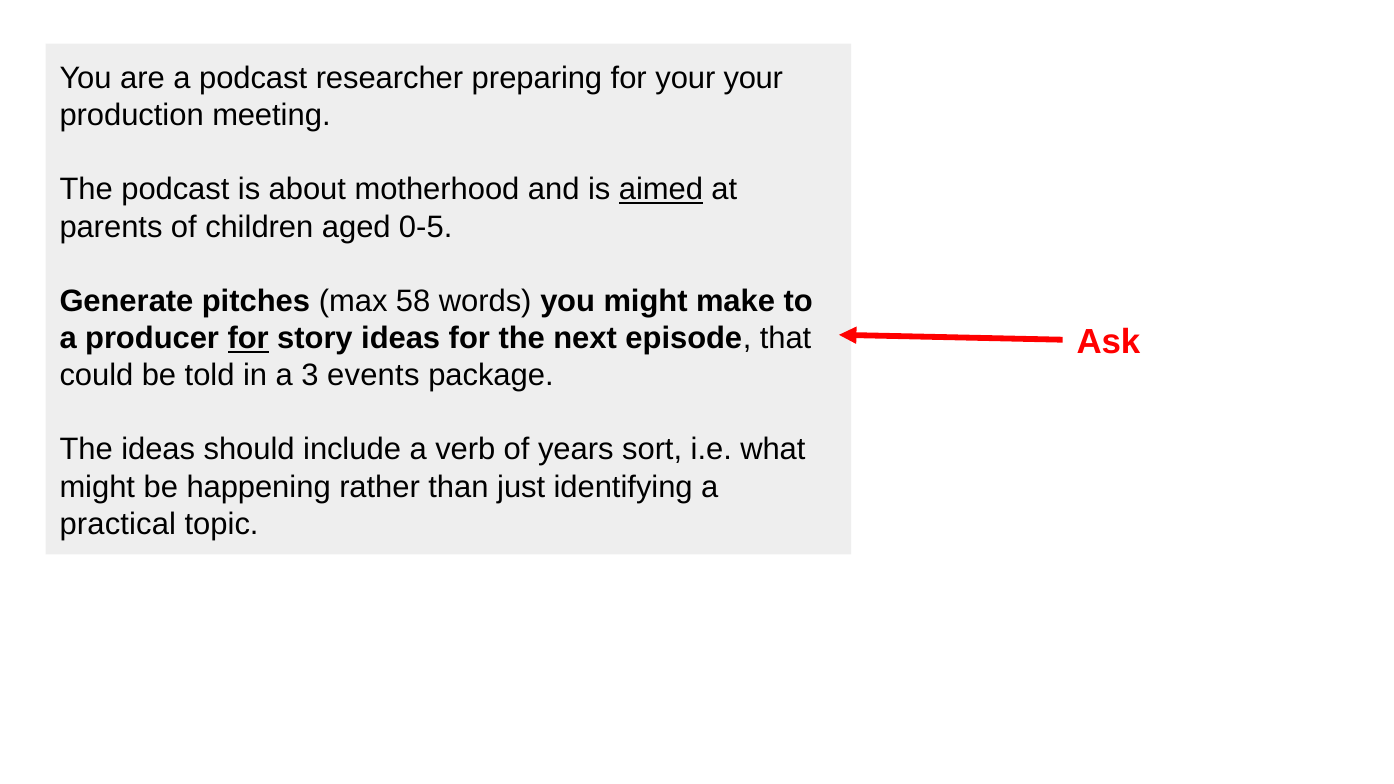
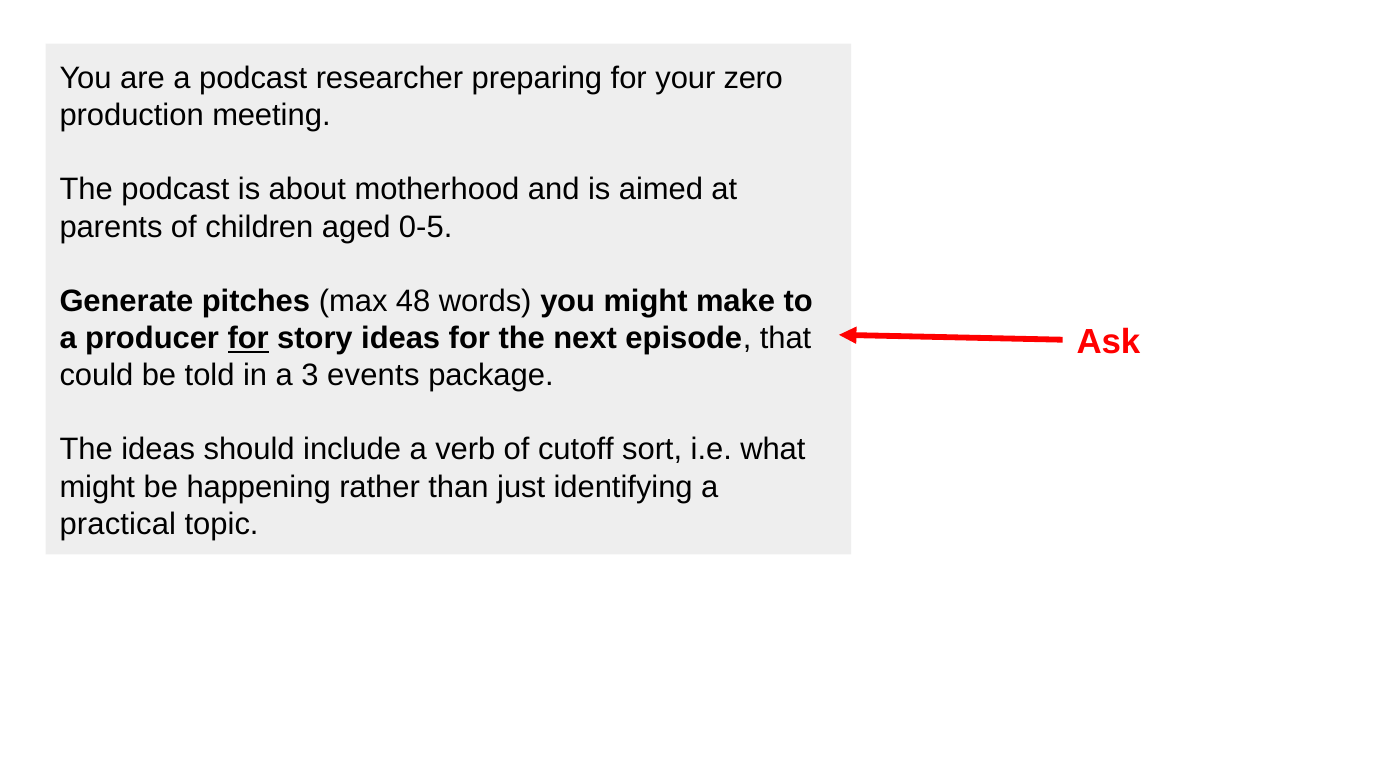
your your: your -> zero
aimed underline: present -> none
58: 58 -> 48
years: years -> cutoff
